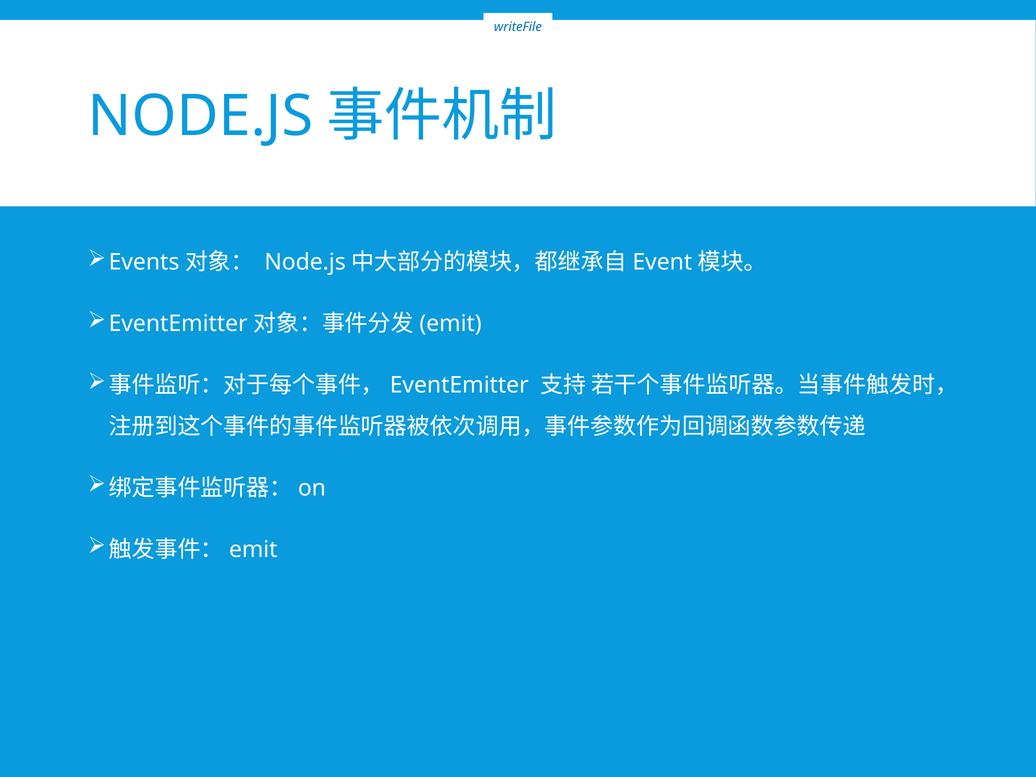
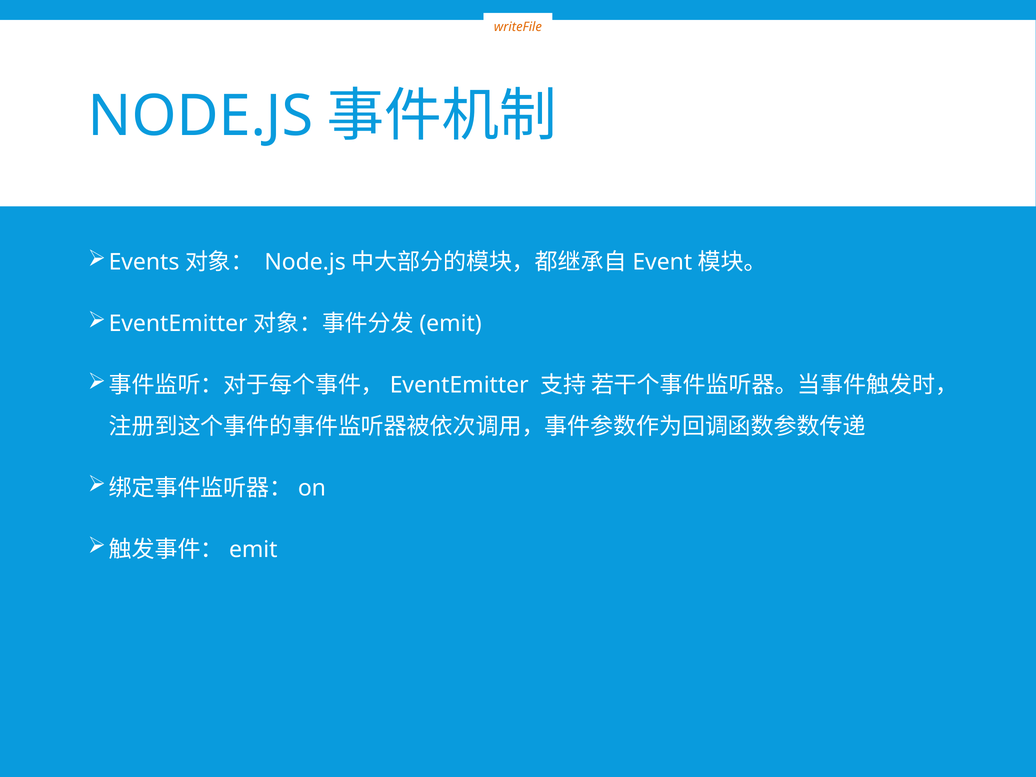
writeFile colour: blue -> orange
